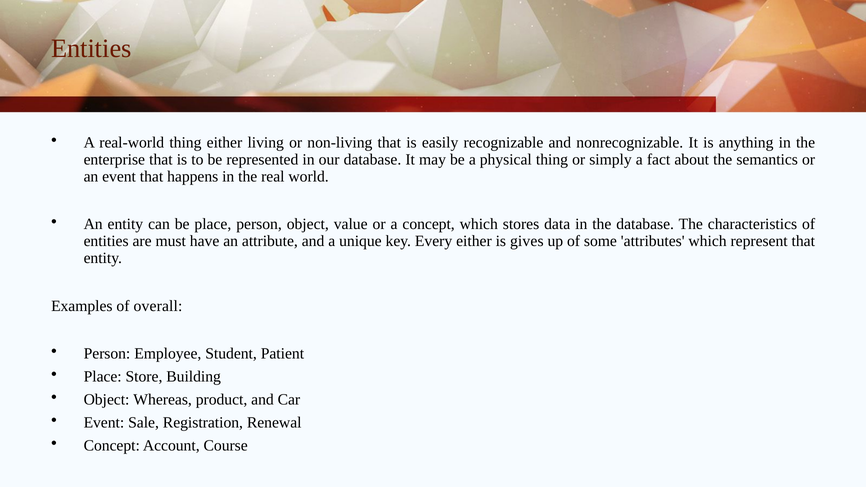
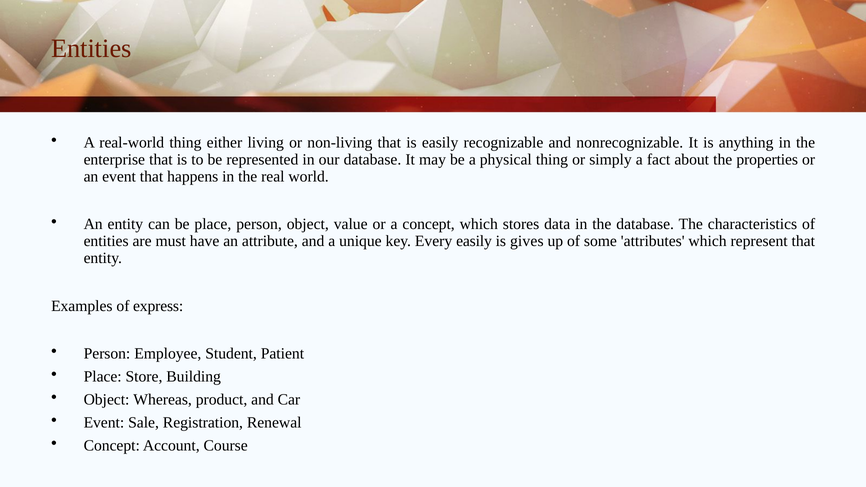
semantics: semantics -> properties
Every either: either -> easily
overall: overall -> express
